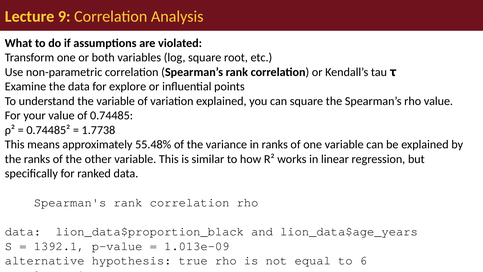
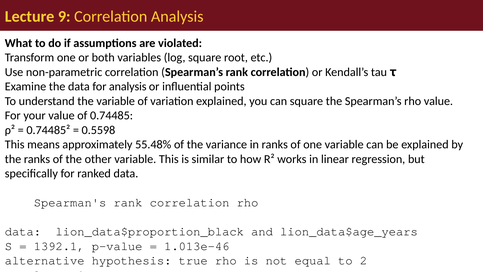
for explore: explore -> analysis
1.7738: 1.7738 -> 0.5598
1.013e-09: 1.013e-09 -> 1.013e-46
6: 6 -> 2
